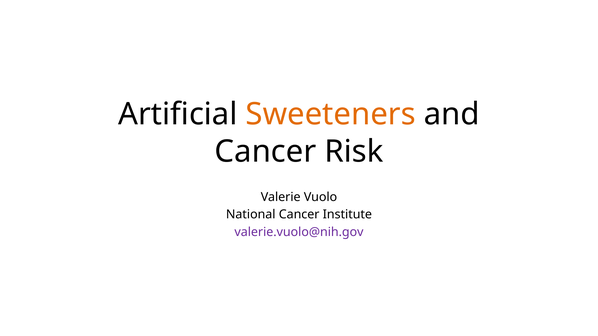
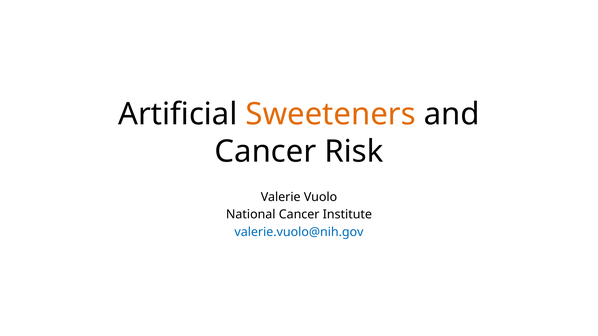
valerie.vuolo@nih.gov colour: purple -> blue
